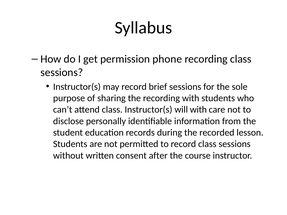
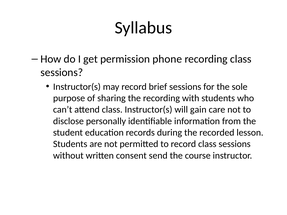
will with: with -> gain
after: after -> send
